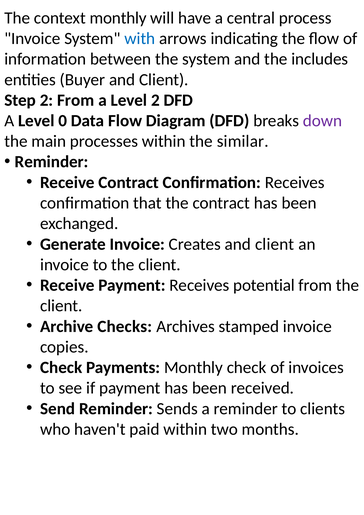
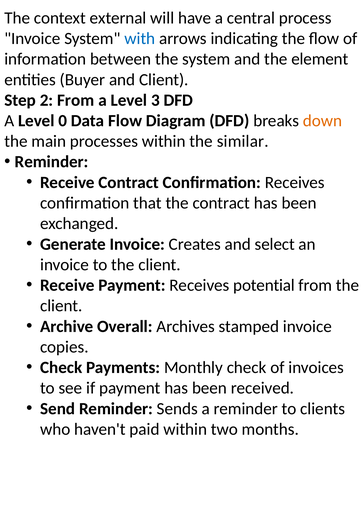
context monthly: monthly -> external
includes: includes -> element
Level 2: 2 -> 3
down colour: purple -> orange
Creates and client: client -> select
Checks: Checks -> Overall
